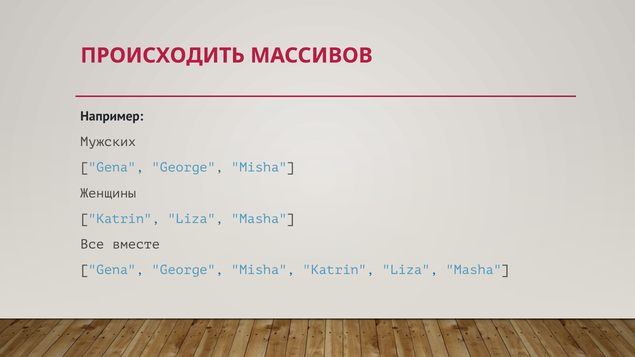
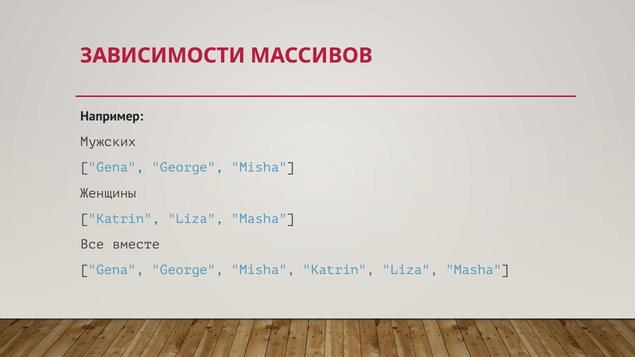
ПРОИСХОДИТЬ: ПРОИСХОДИТЬ -> ЗАВИСИМОСТИ
